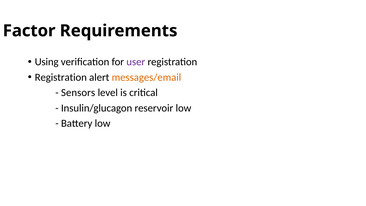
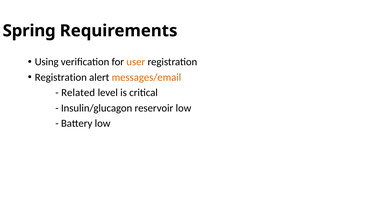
Factor: Factor -> Spring
user colour: purple -> orange
Sensors: Sensors -> Related
